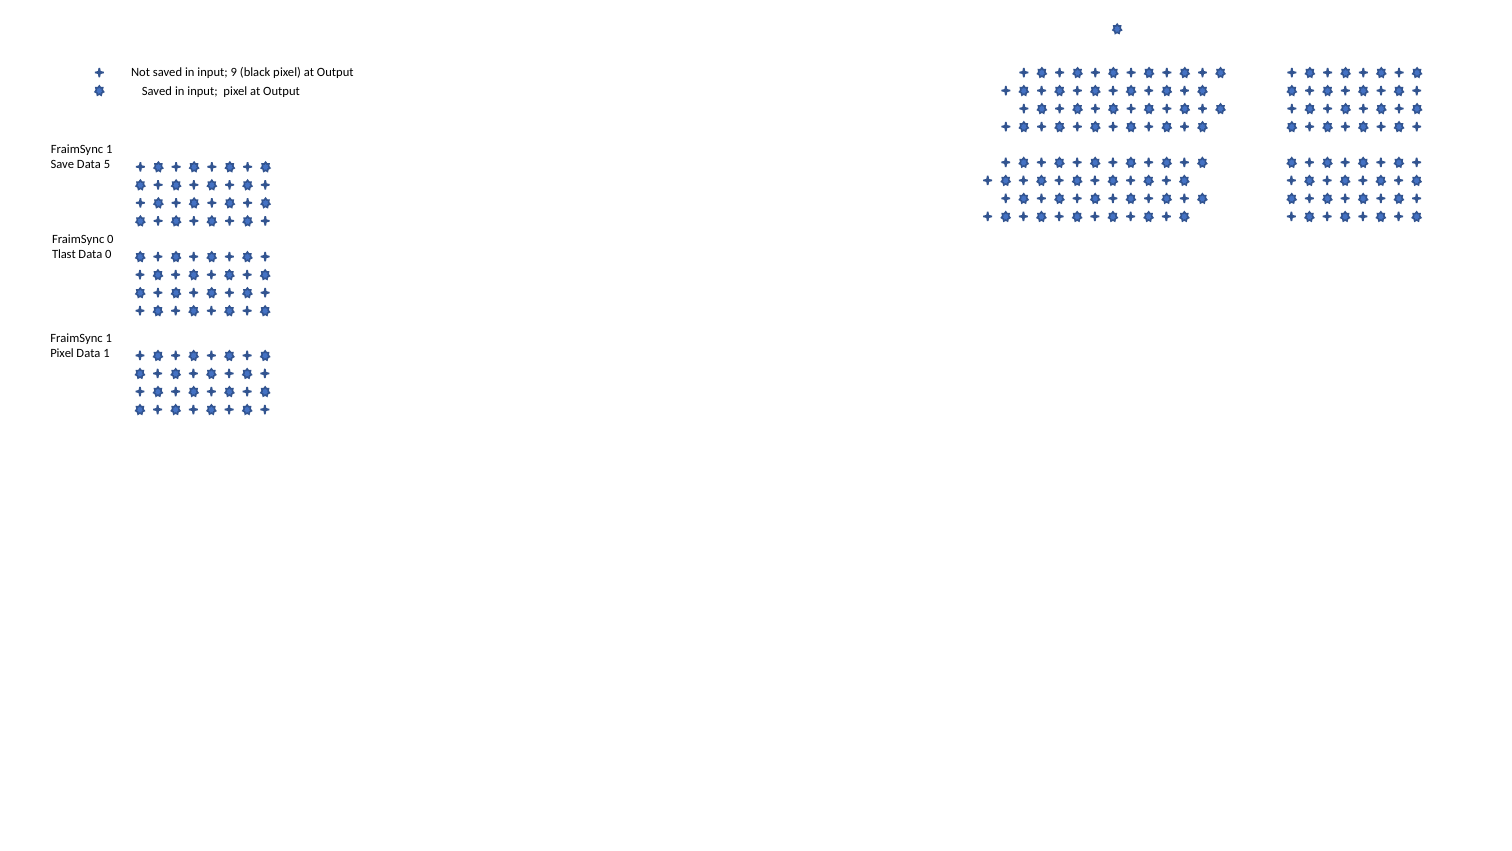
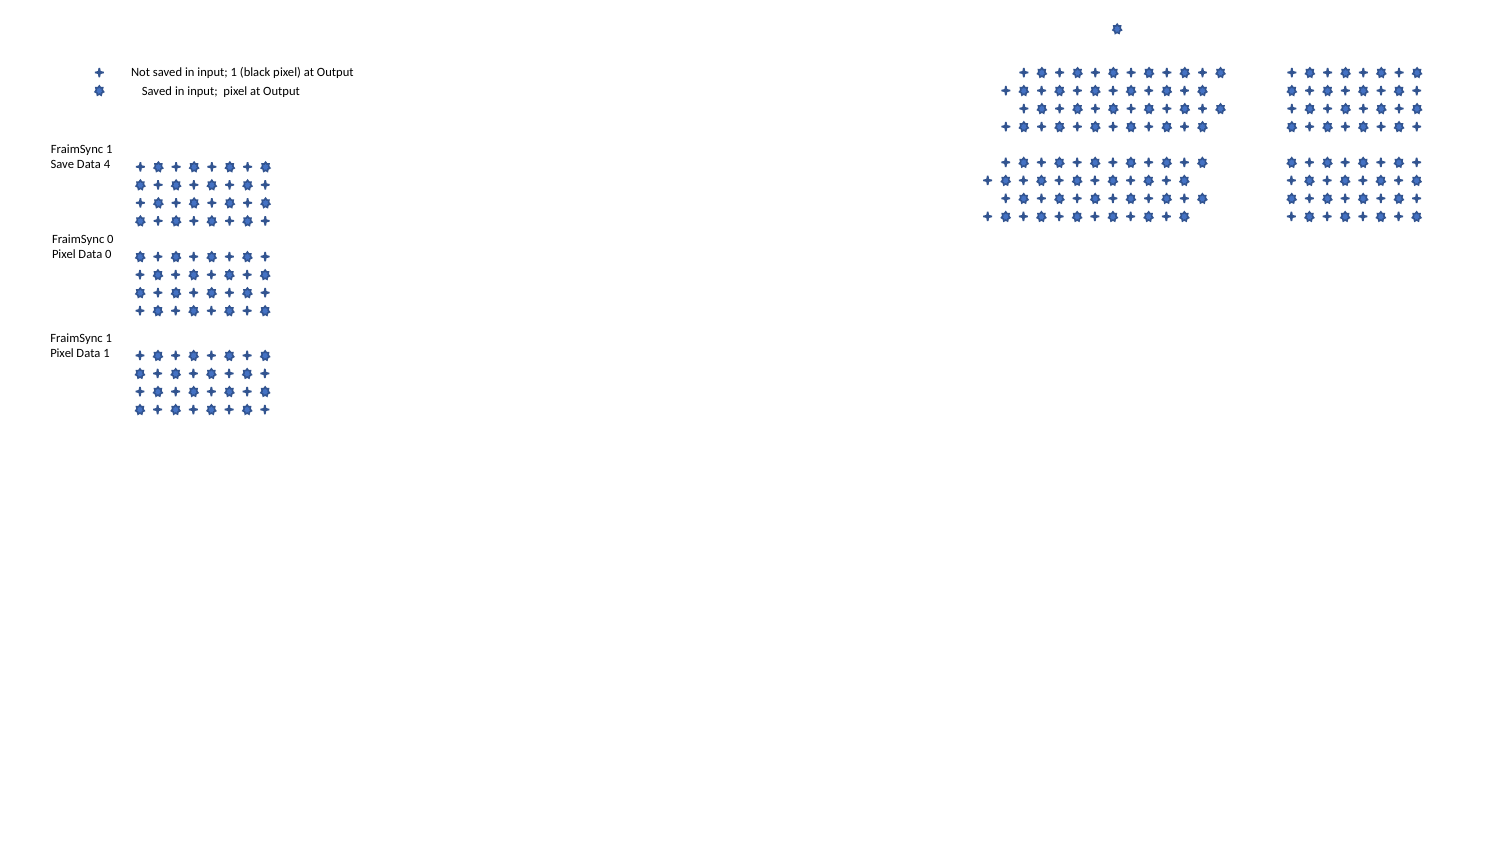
input 9: 9 -> 1
5: 5 -> 4
Tlast at (64, 254): Tlast -> Pixel
